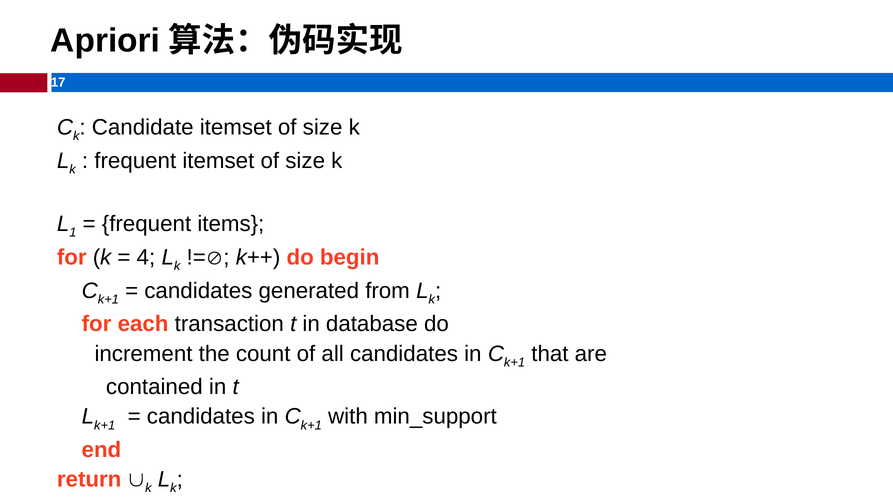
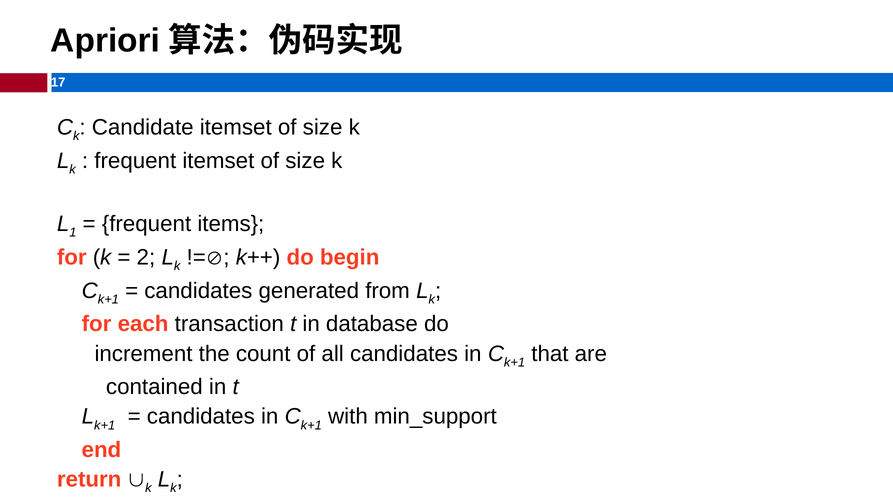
4: 4 -> 2
